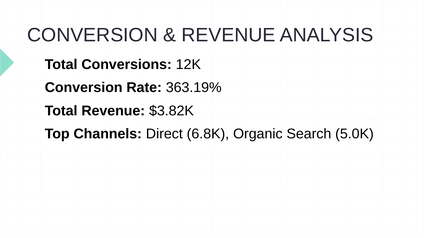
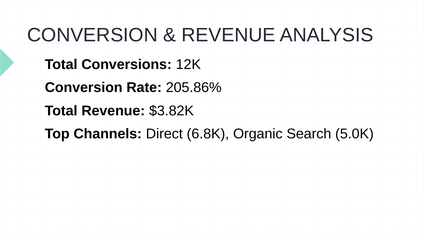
363.19%: 363.19% -> 205.86%
